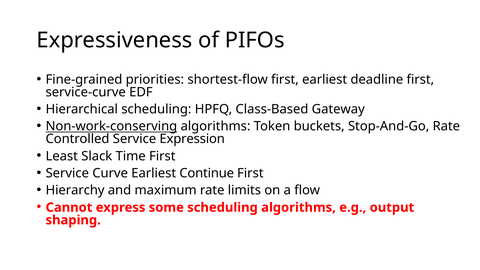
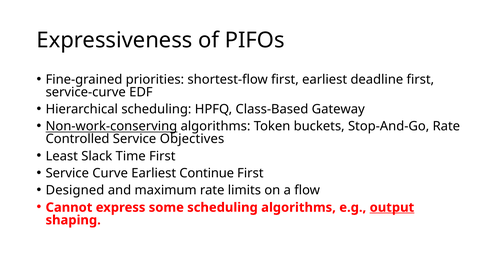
Expression: Expression -> Objectives
Hierarchy: Hierarchy -> Designed
output underline: none -> present
